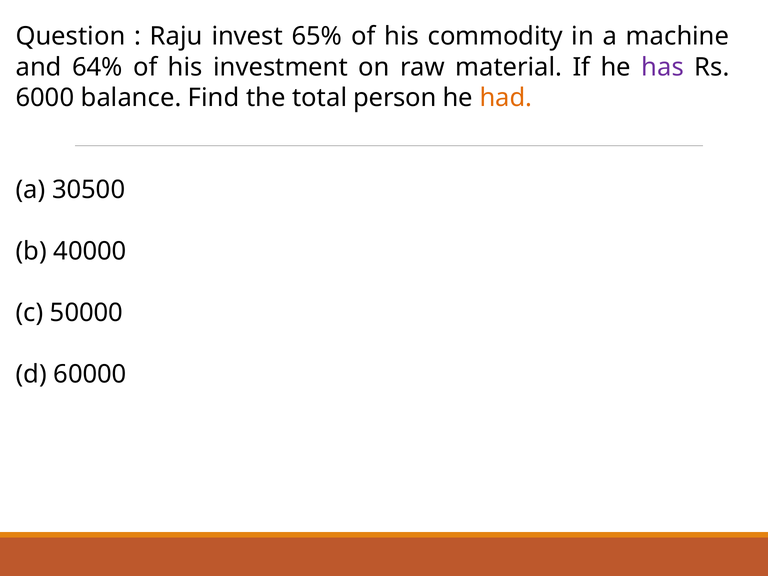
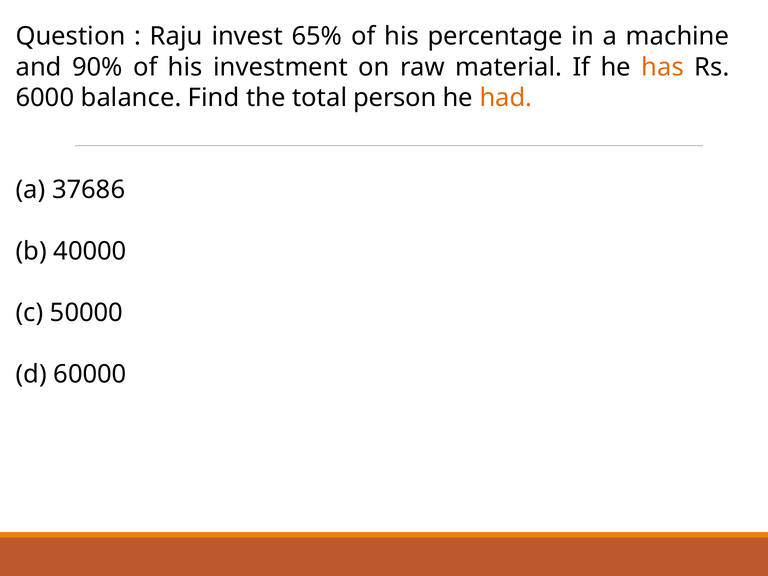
commodity: commodity -> percentage
64%: 64% -> 90%
has colour: purple -> orange
30500: 30500 -> 37686
